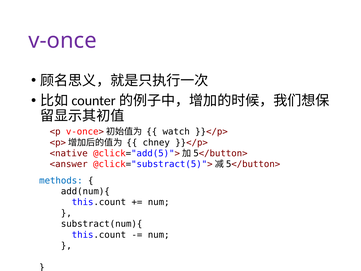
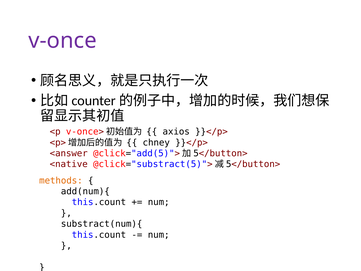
watch: watch -> axios
<native: <native -> <answer
<answer: <answer -> <native
methods colour: blue -> orange
